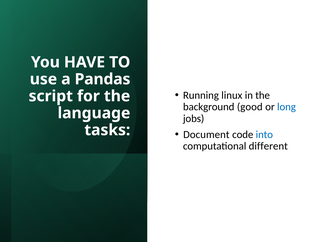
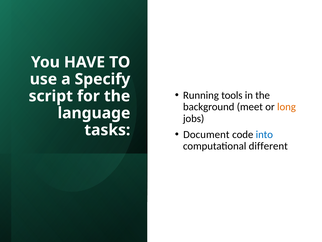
Pandas: Pandas -> Specify
linux: linux -> tools
good: good -> meet
long colour: blue -> orange
